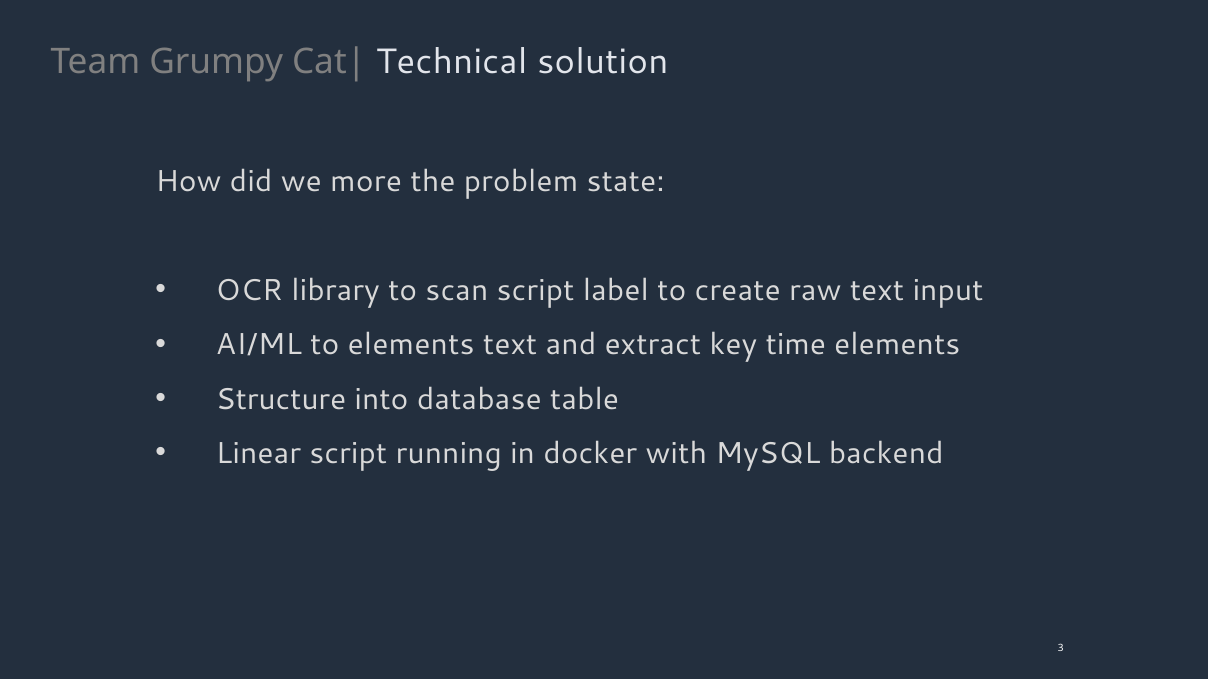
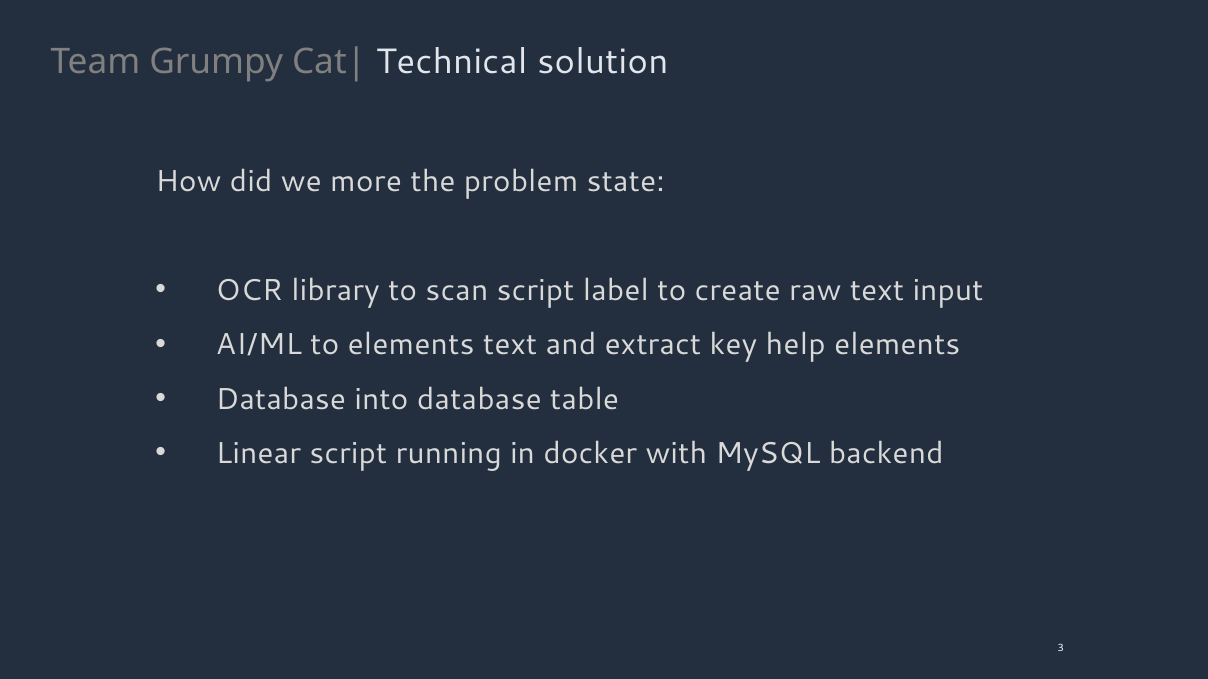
time: time -> help
Structure at (281, 399): Structure -> Database
